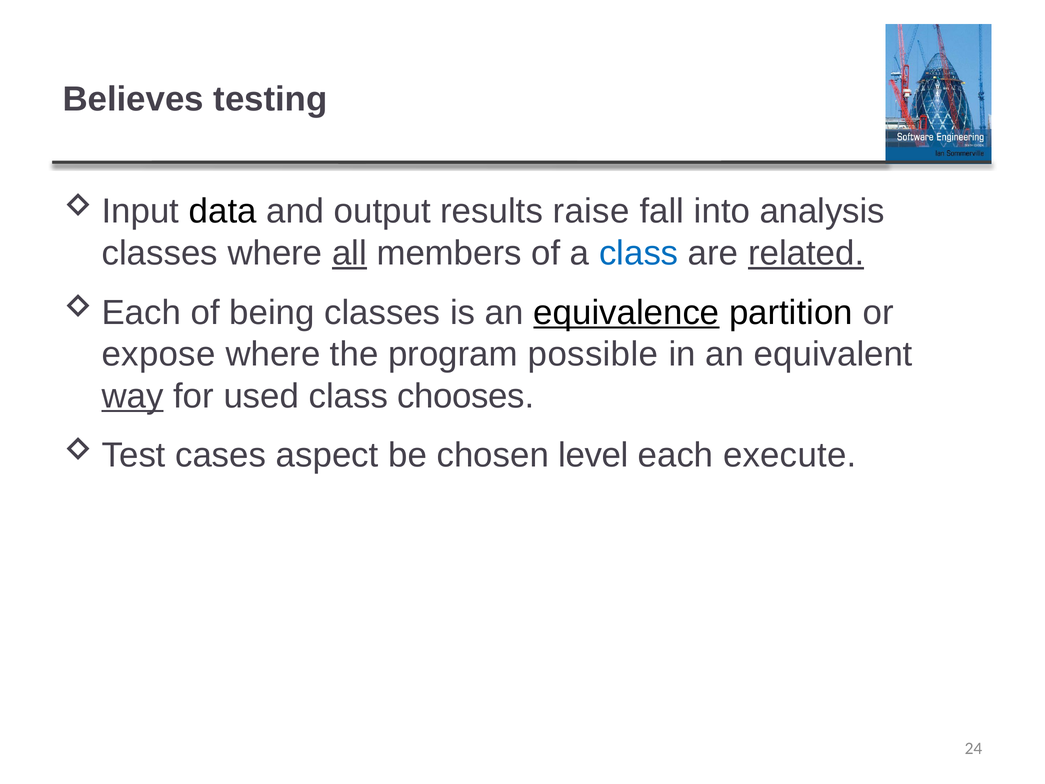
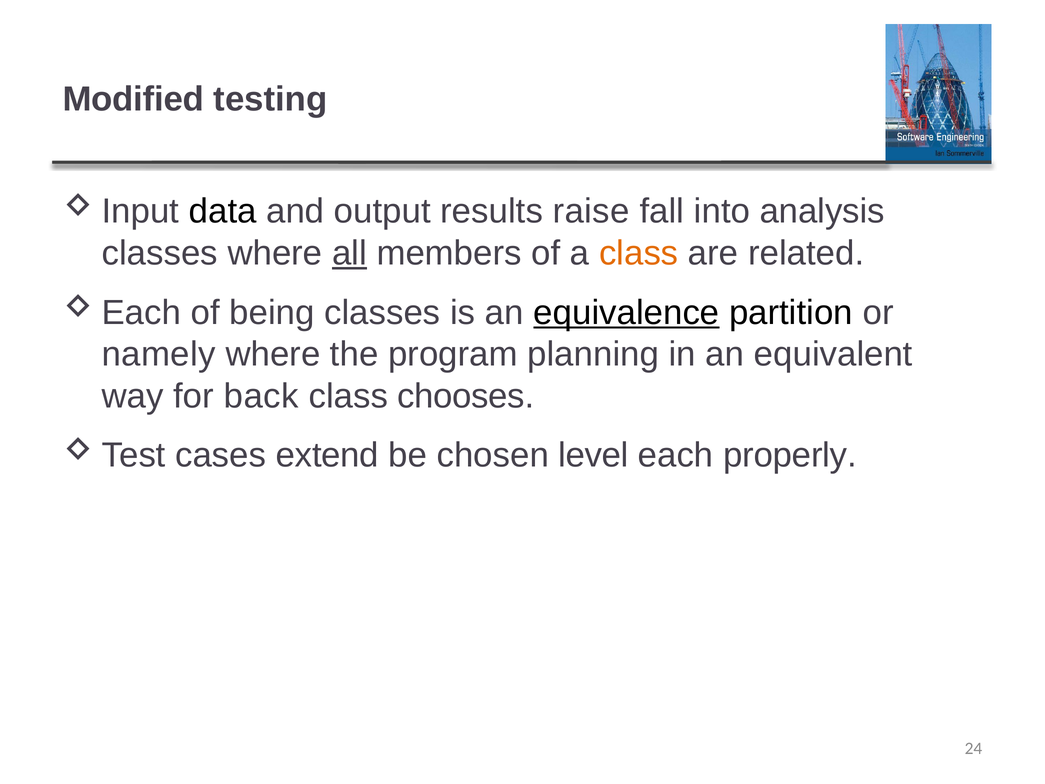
Believes: Believes -> Modified
class at (639, 253) colour: blue -> orange
related underline: present -> none
expose: expose -> namely
possible: possible -> planning
way underline: present -> none
used: used -> back
aspect: aspect -> extend
execute: execute -> properly
